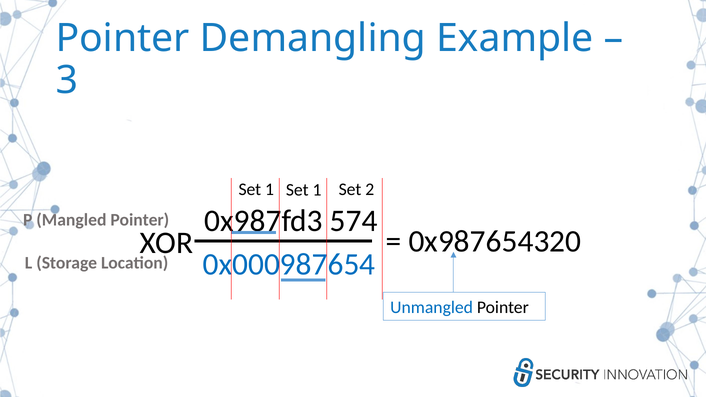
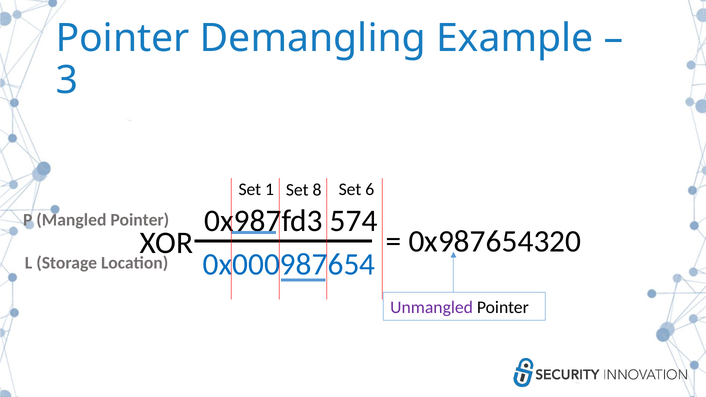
1 Set 1: 1 -> 8
2: 2 -> 6
Unmangled colour: blue -> purple
